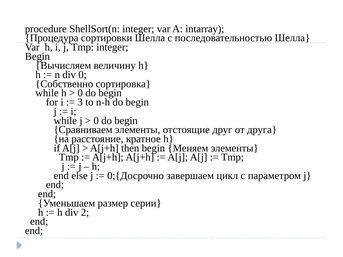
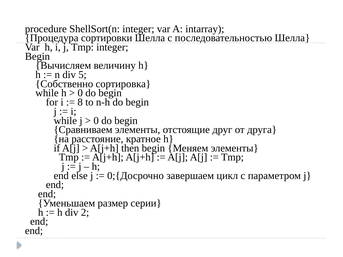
div 0: 0 -> 5
3: 3 -> 8
